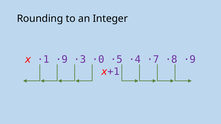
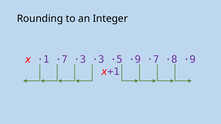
·1 ·9: ·9 -> ·7
·3 ·0: ·0 -> ·3
·5 ·4: ·4 -> ·9
